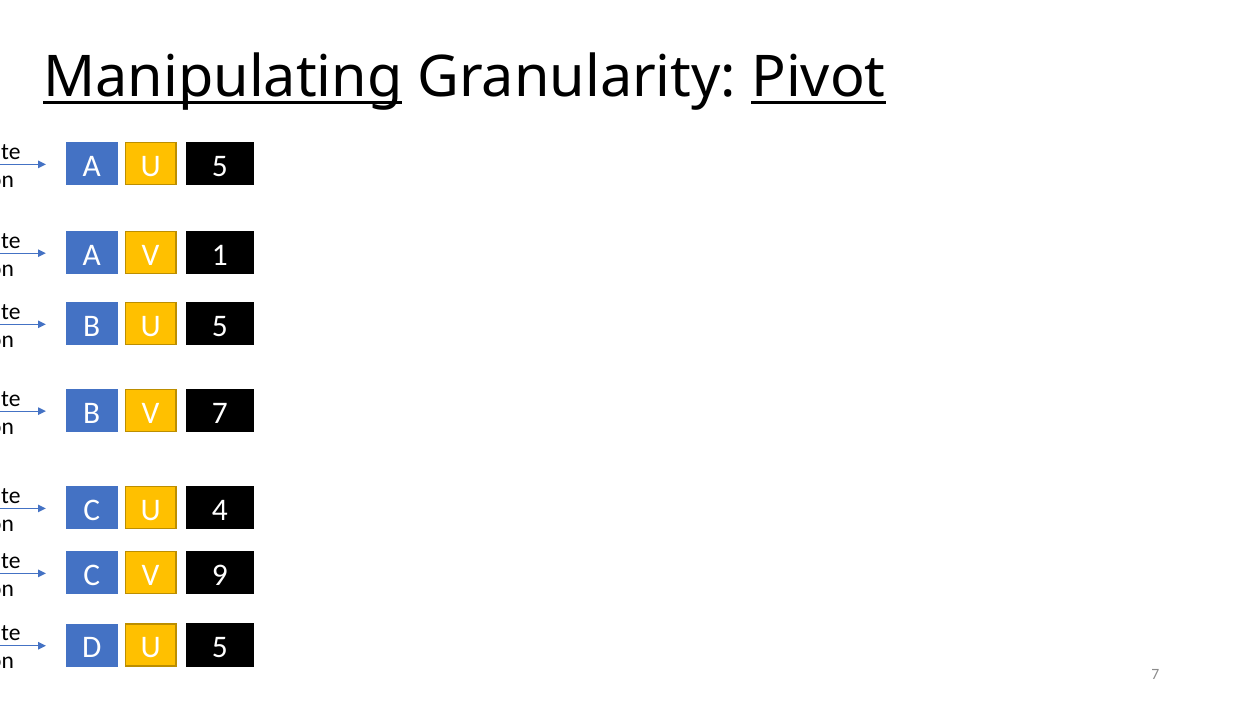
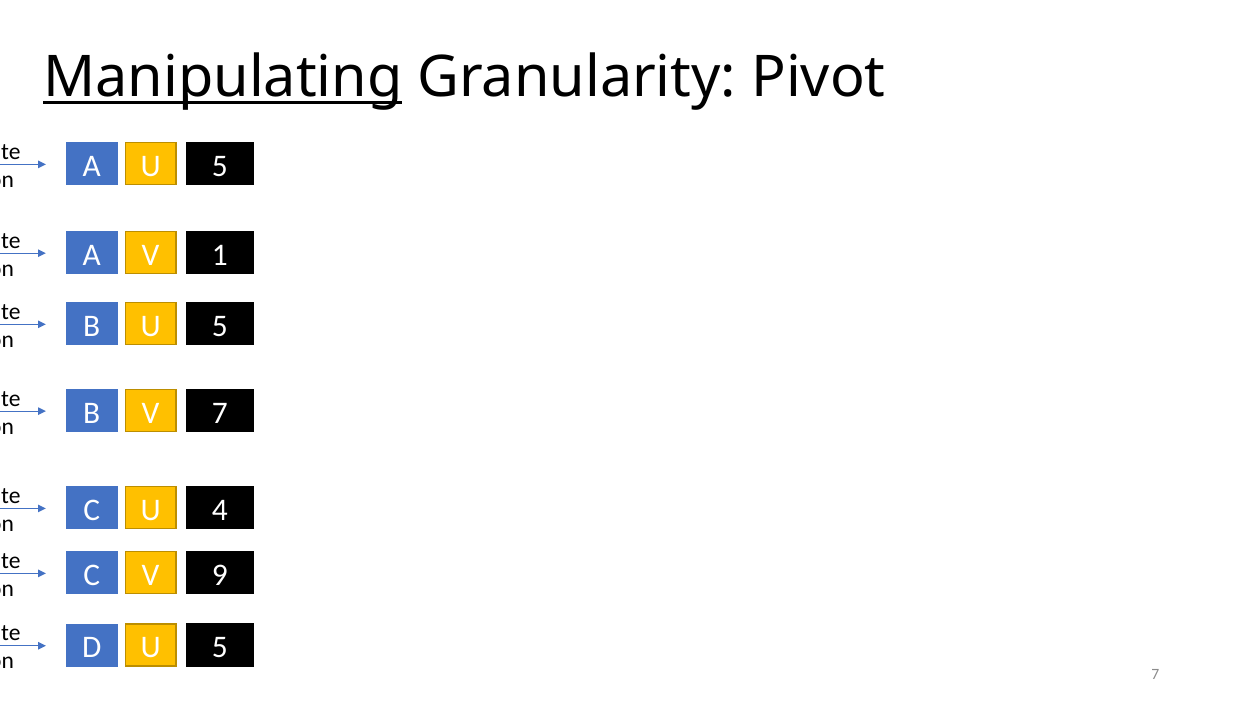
Pivot underline: present -> none
